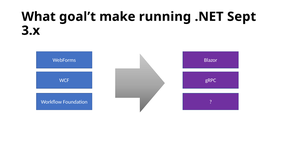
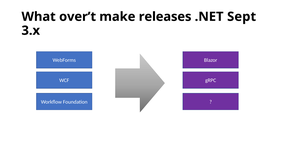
goal’t: goal’t -> over’t
running: running -> releases
